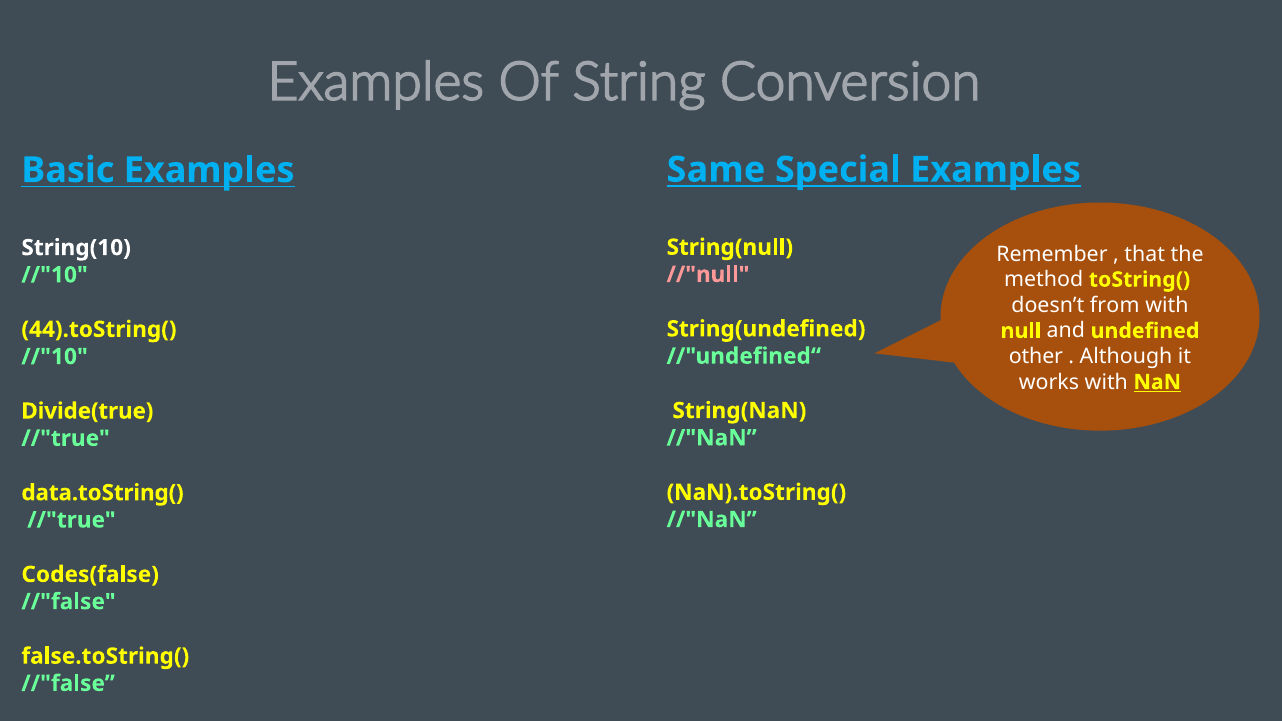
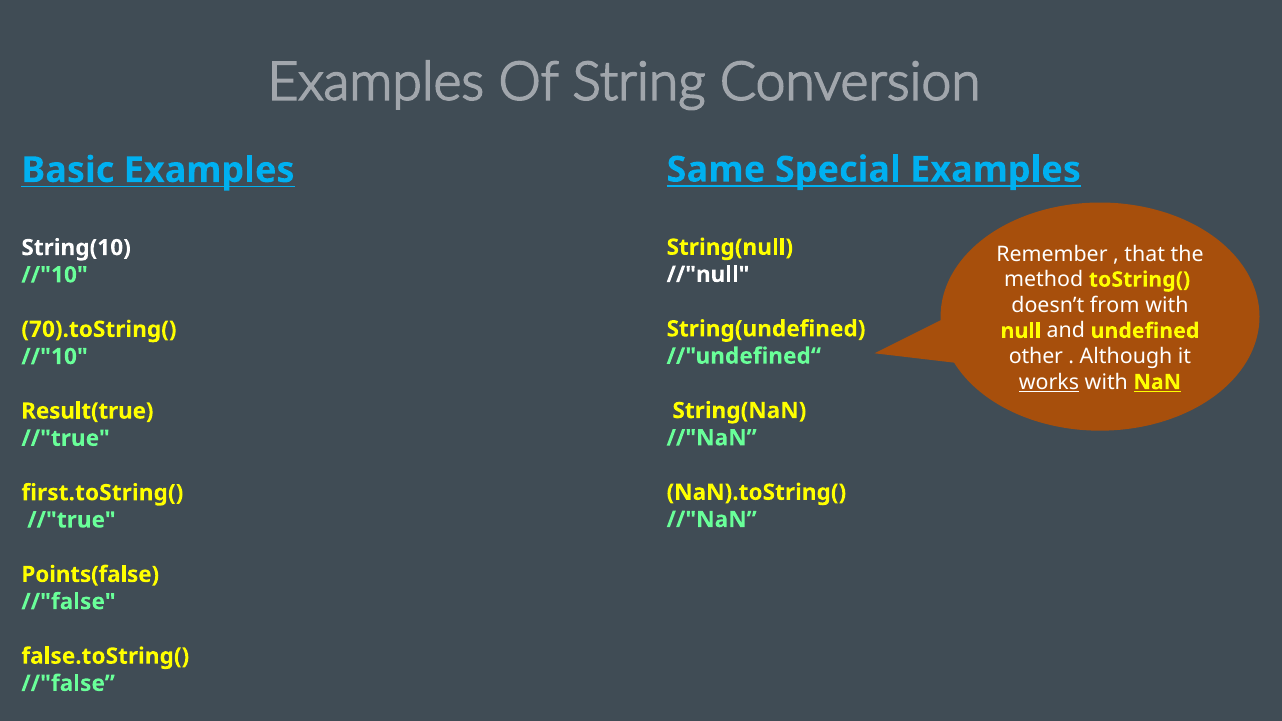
//"null colour: pink -> white
44).toString(: 44).toString( -> 70).toString(
works underline: none -> present
Divide(true: Divide(true -> Result(true
data.toString(: data.toString( -> first.toString(
Codes(false: Codes(false -> Points(false
